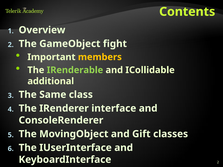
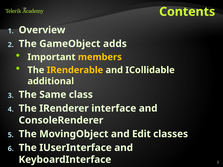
fight: fight -> adds
IRenderable colour: light green -> yellow
Gift: Gift -> Edit
